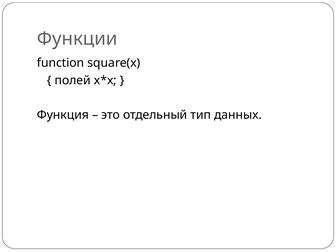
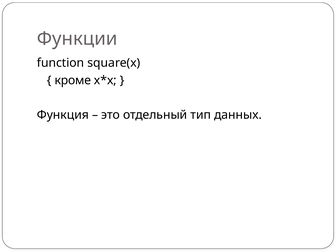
полей: полей -> кроме
